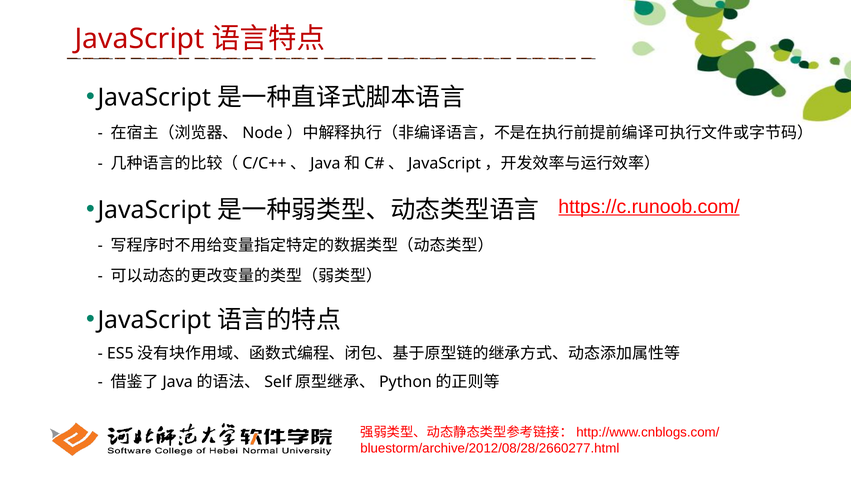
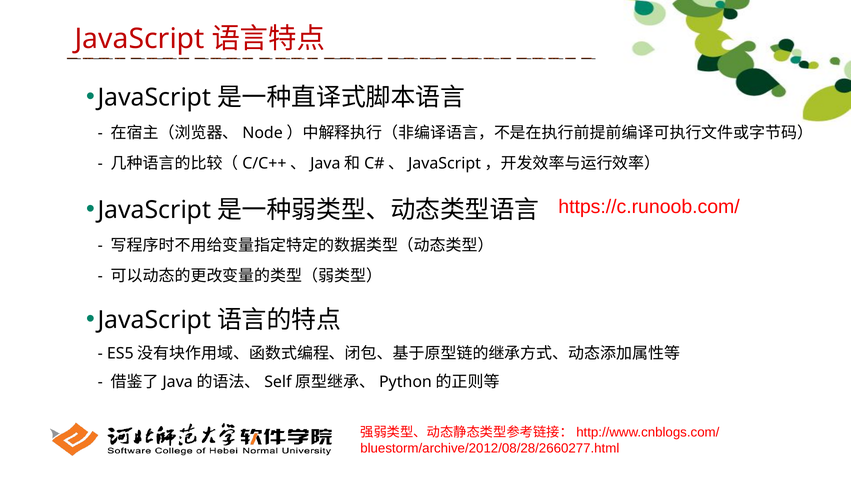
https://c.runoob.com/ underline: present -> none
